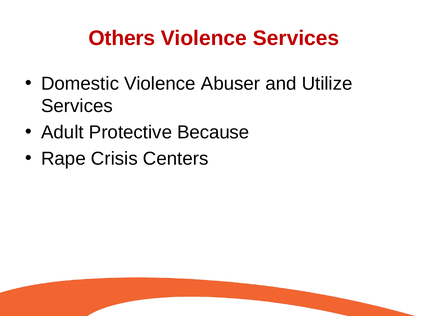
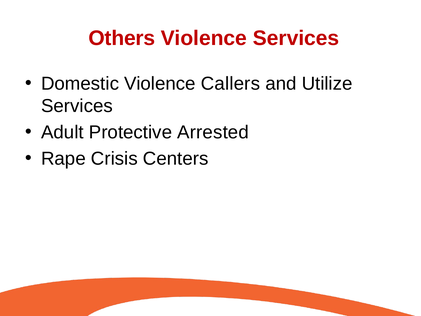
Abuser: Abuser -> Callers
Because: Because -> Arrested
